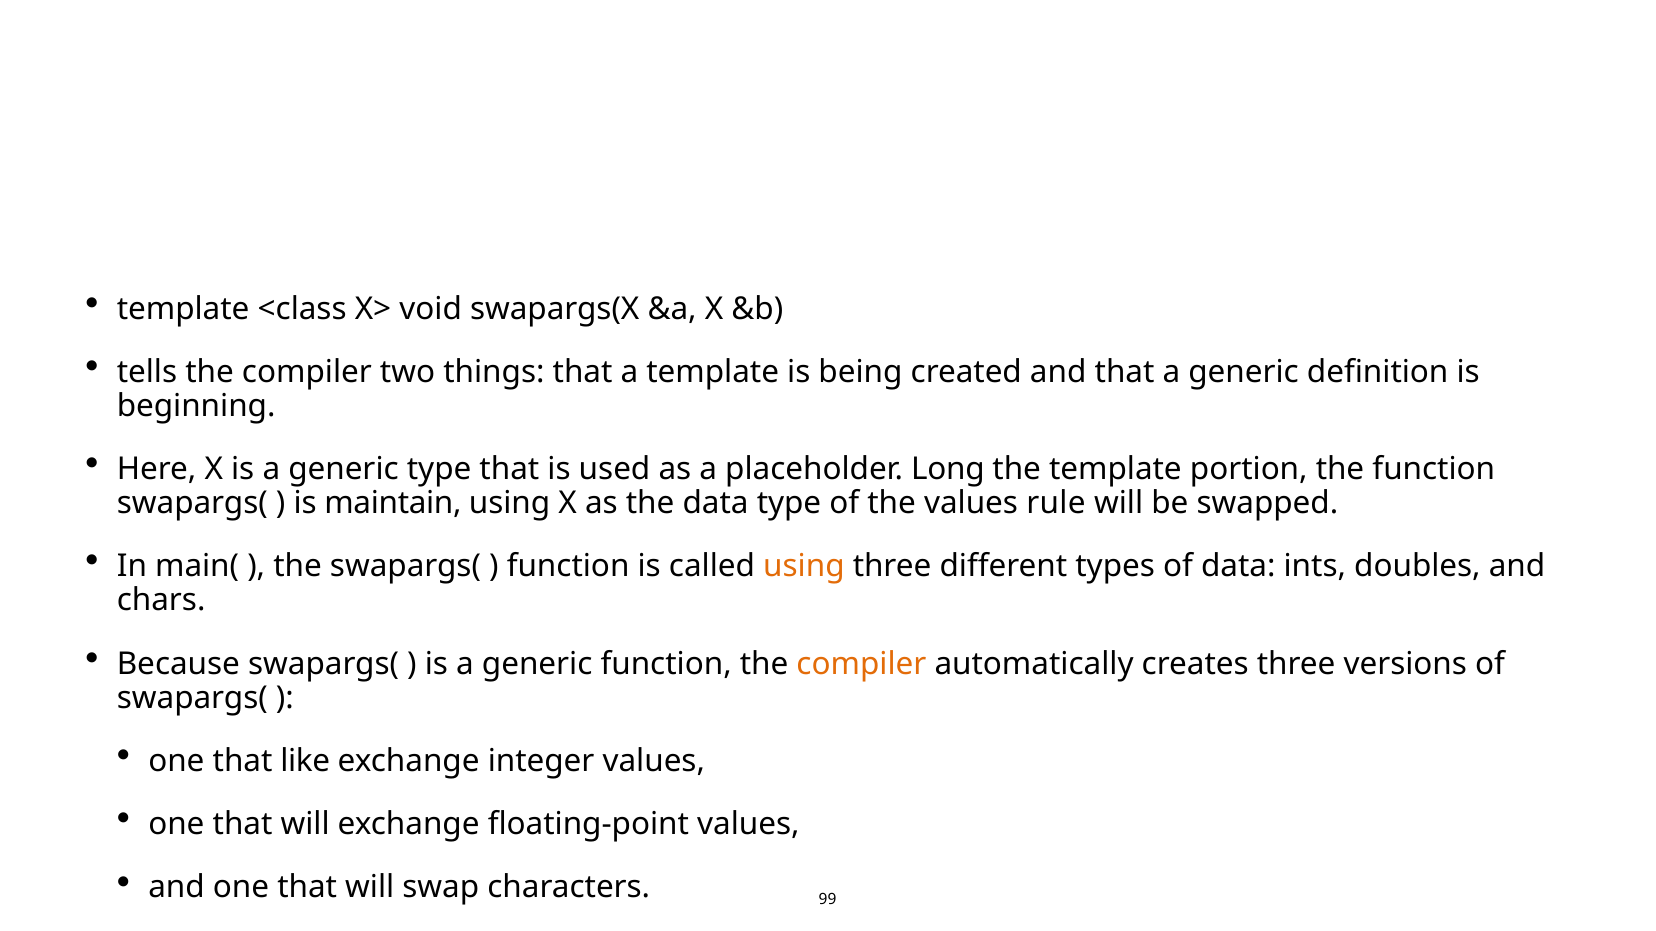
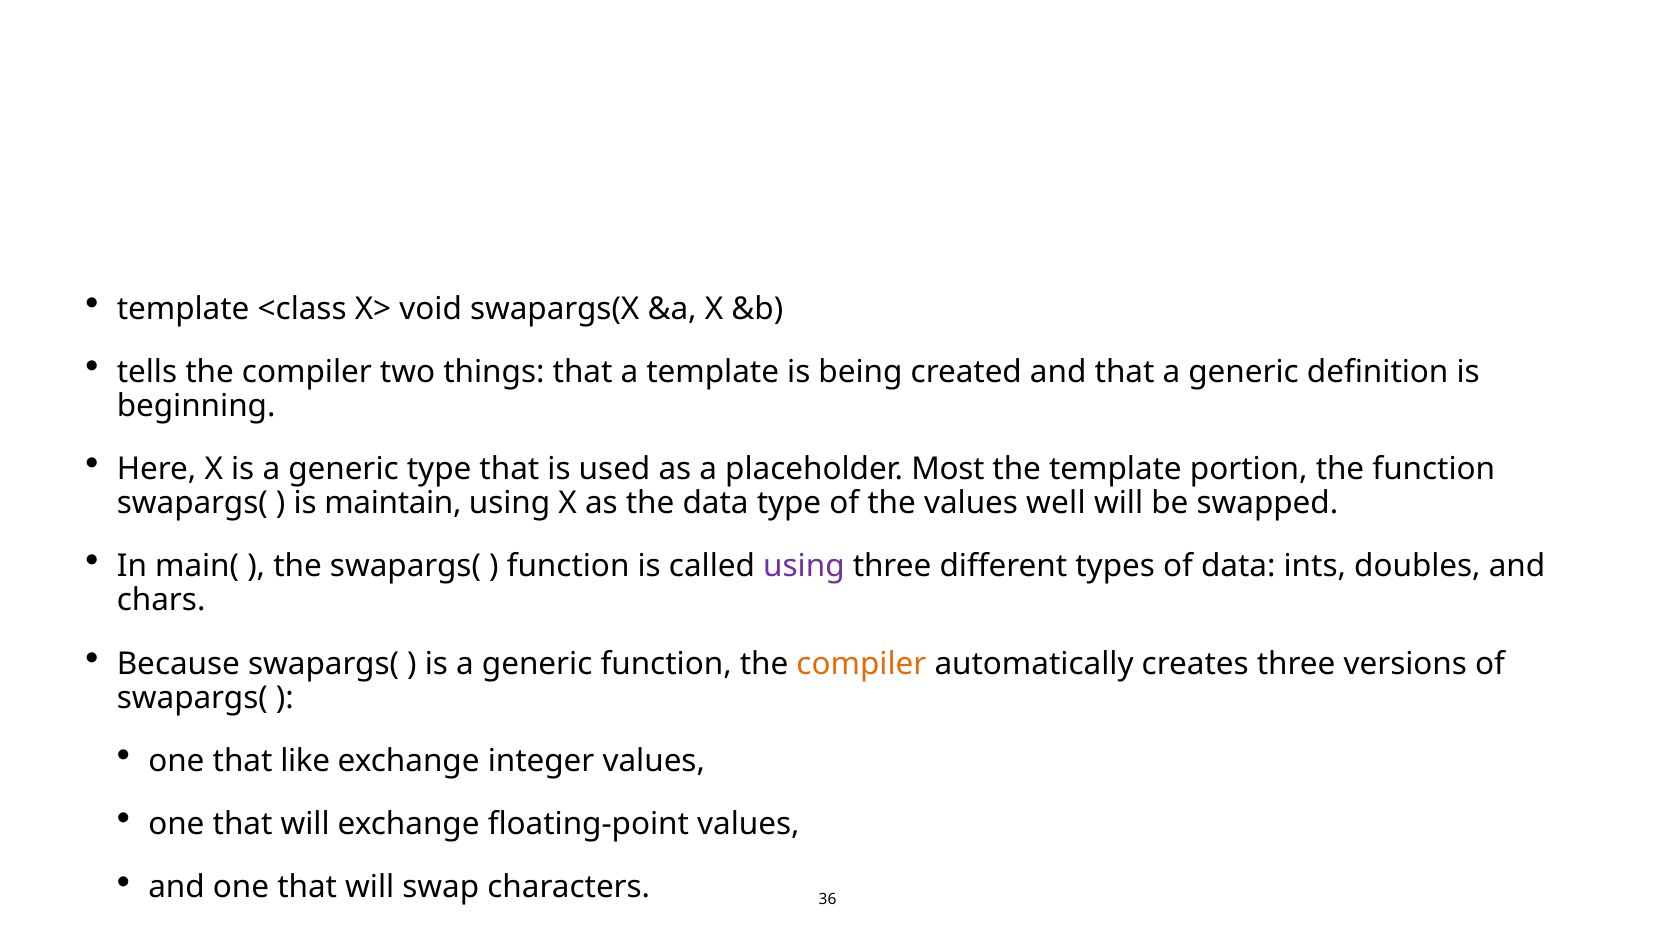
Long: Long -> Most
rule: rule -> well
using at (804, 567) colour: orange -> purple
99: 99 -> 36
